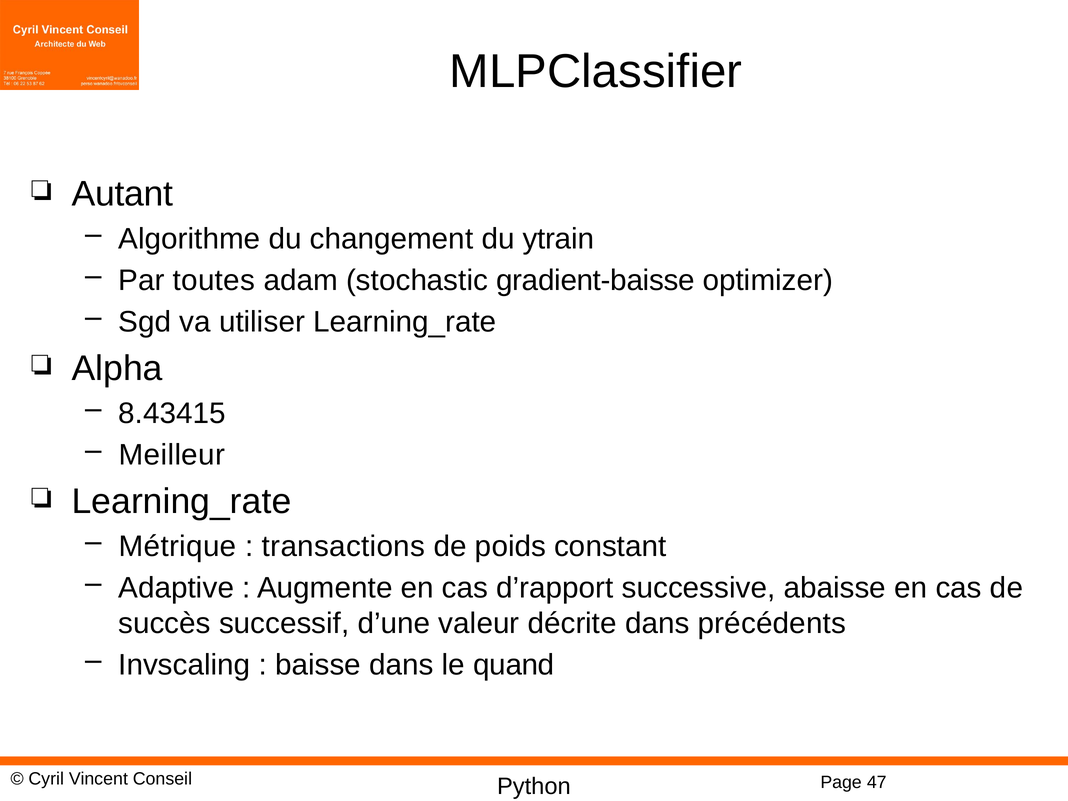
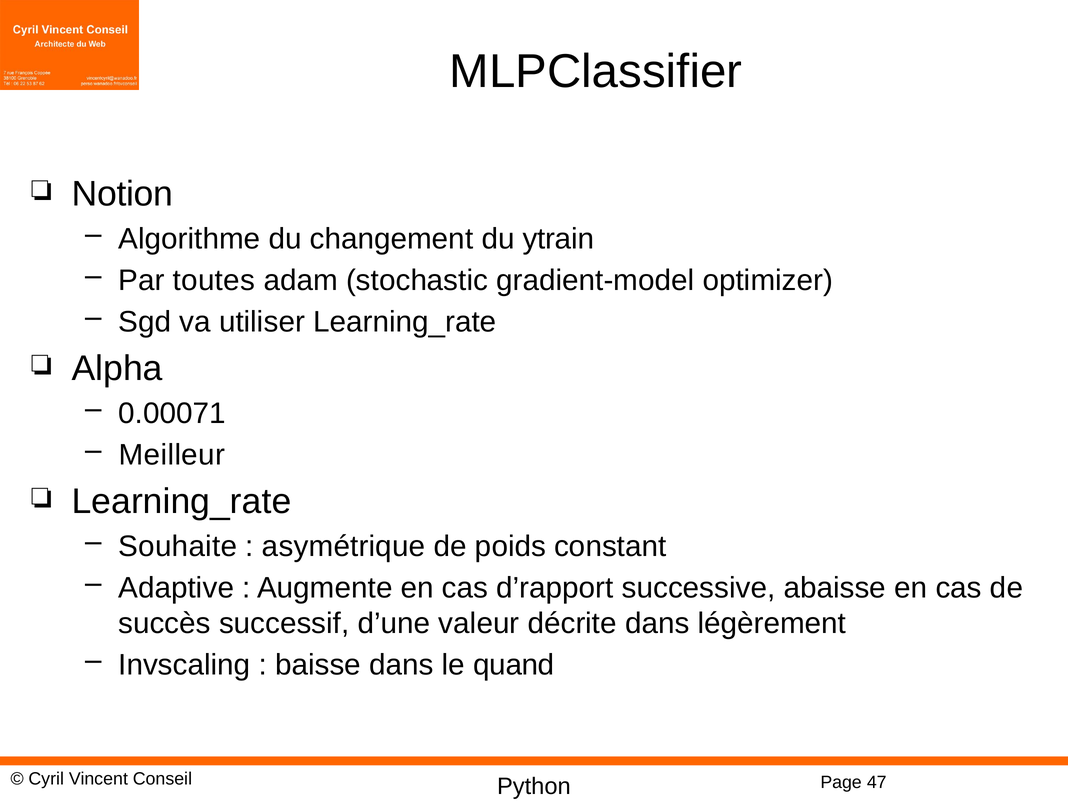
Autant: Autant -> Notion
gradient-baisse: gradient-baisse -> gradient-model
8.43415: 8.43415 -> 0.00071
Métrique: Métrique -> Souhaite
transactions: transactions -> asymétrique
précédents: précédents -> légèrement
